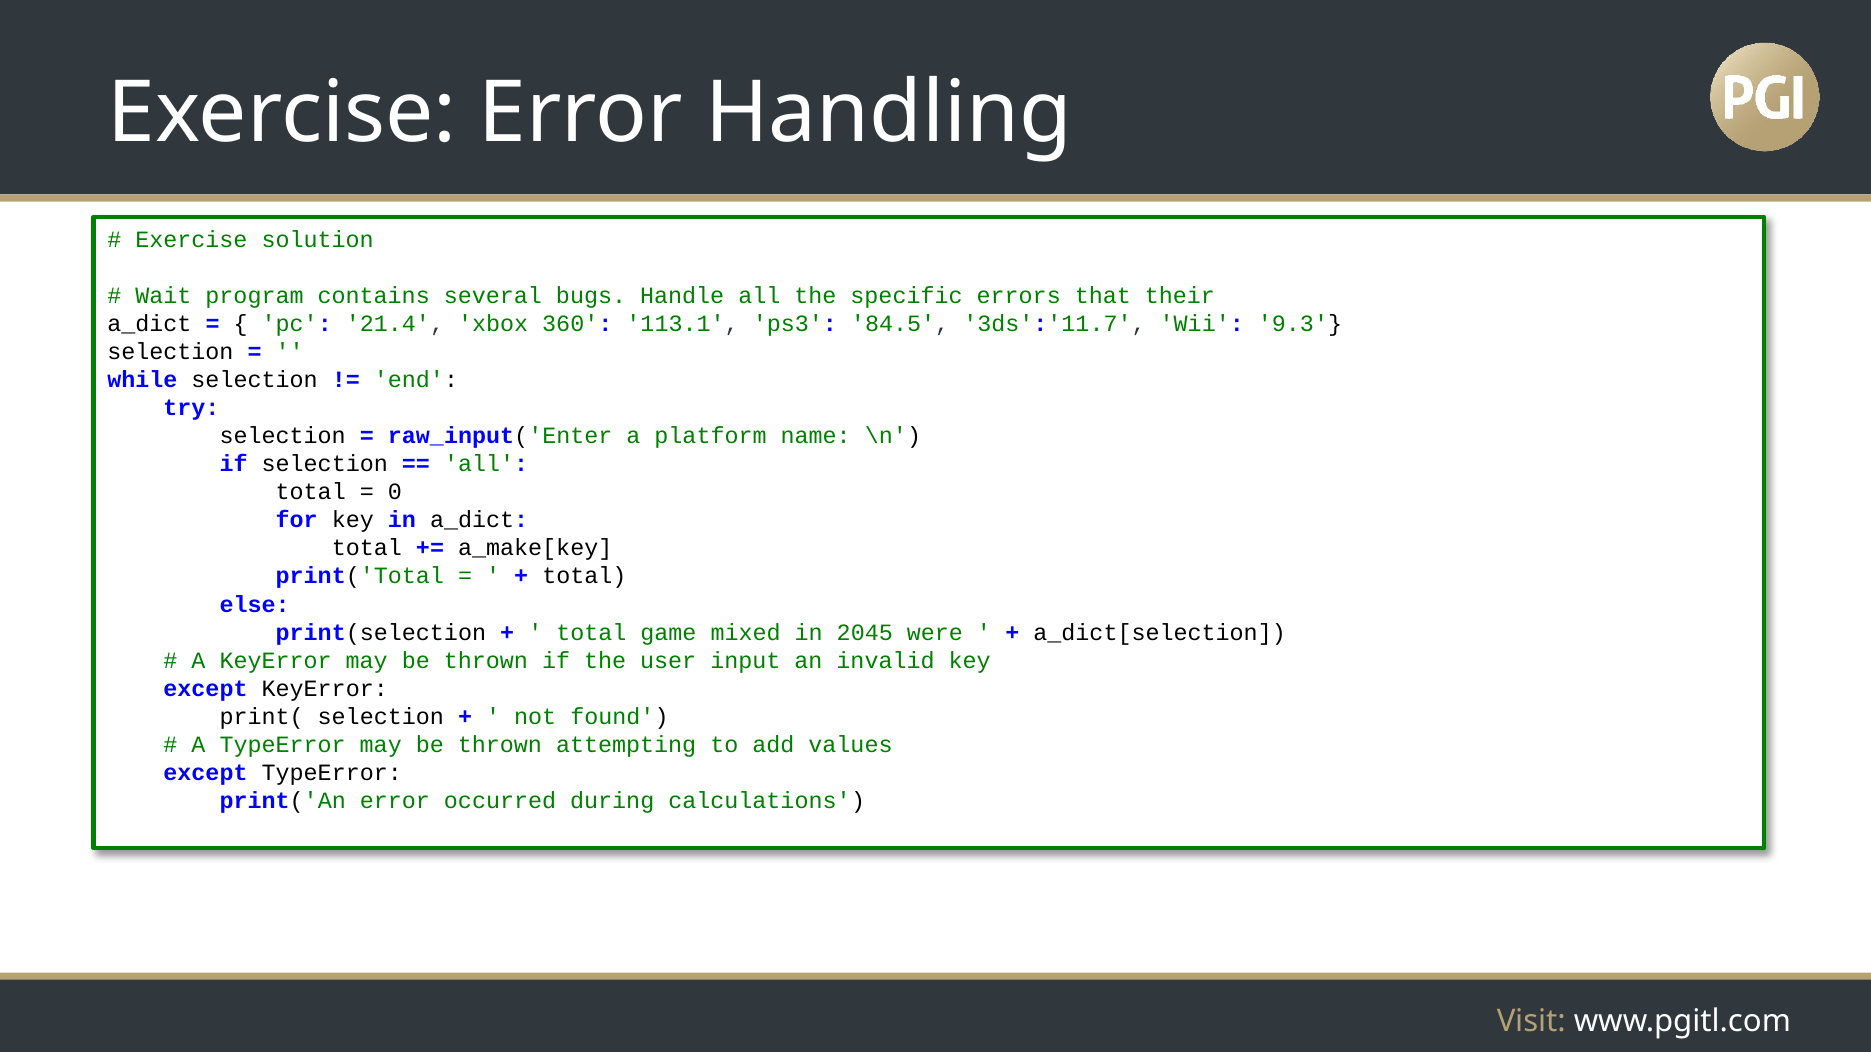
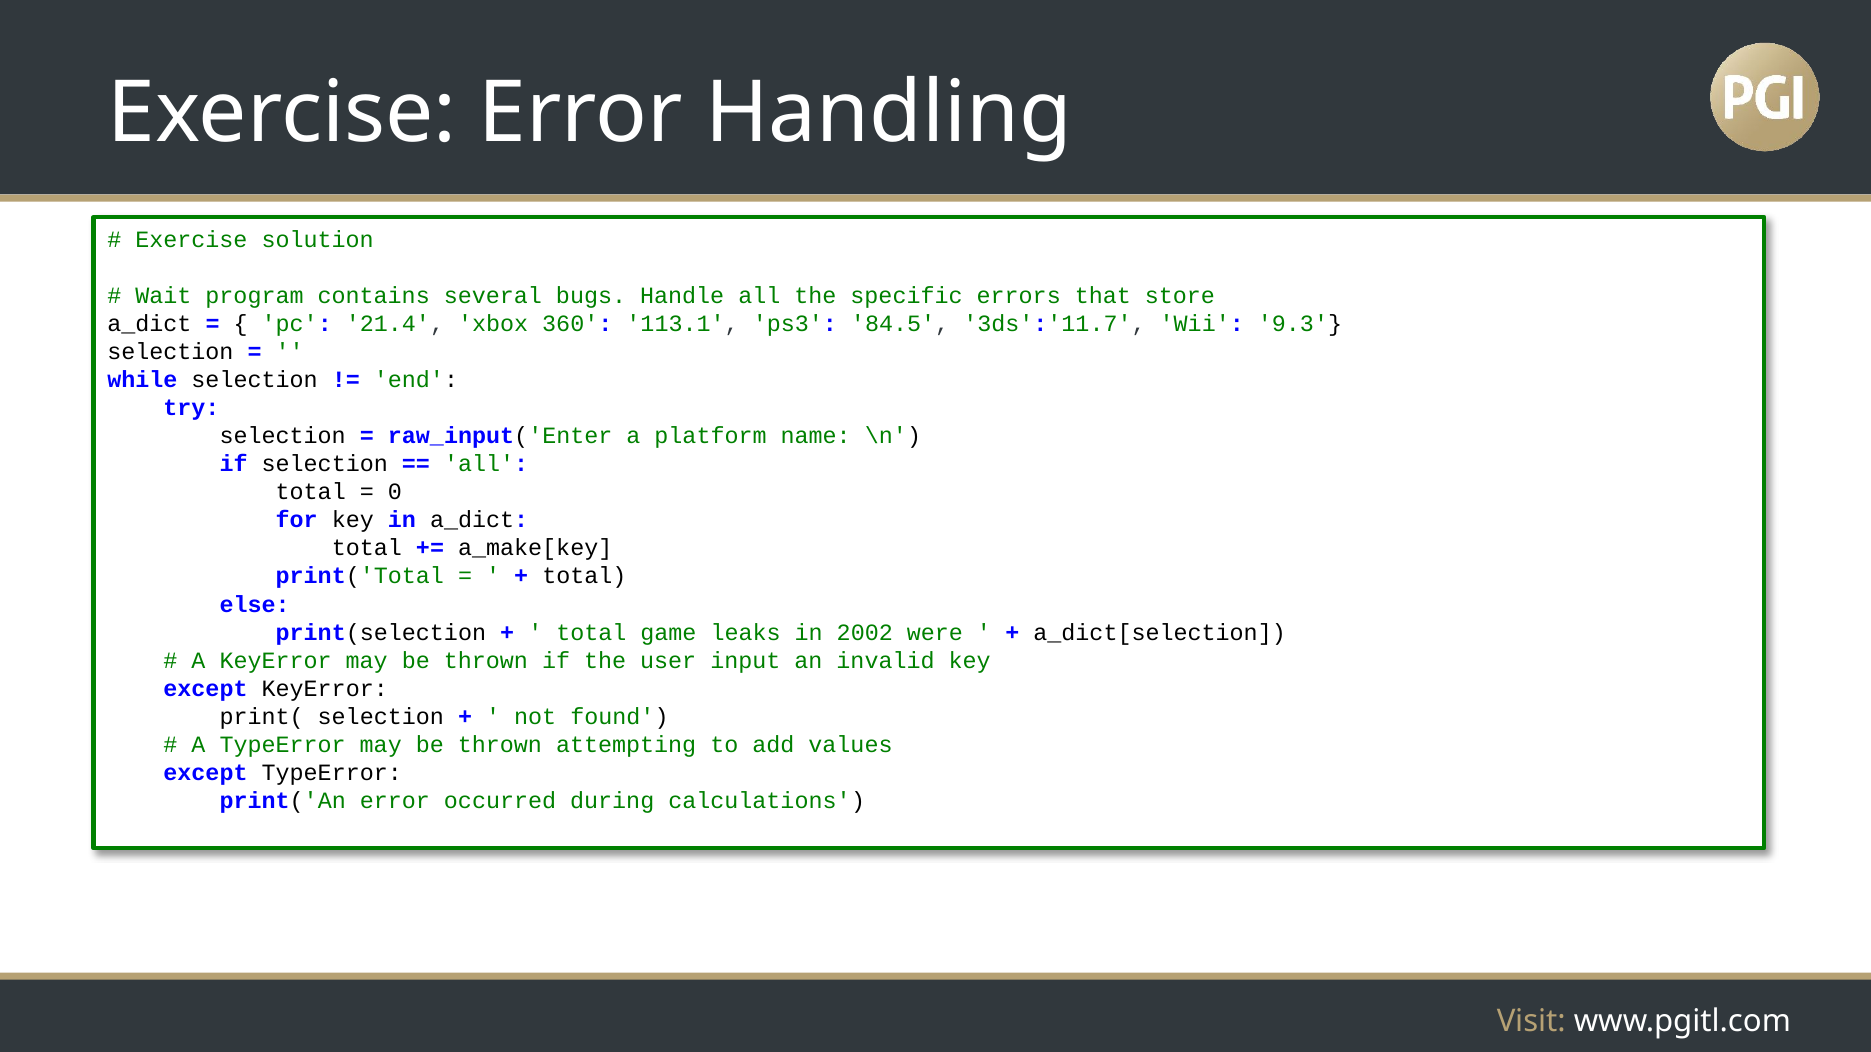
their: their -> store
mixed: mixed -> leaks
2045: 2045 -> 2002
